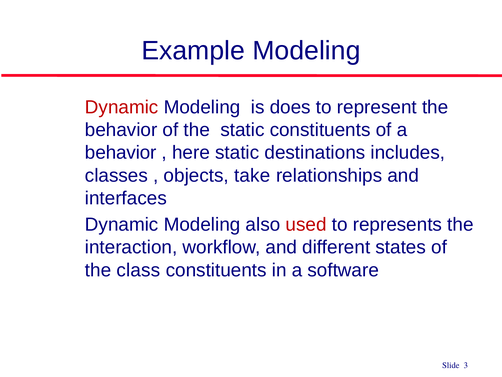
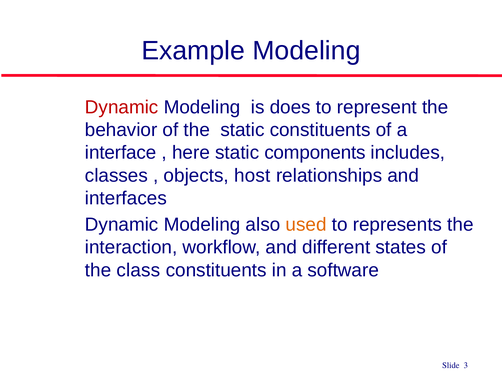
behavior at (121, 153): behavior -> interface
destinations: destinations -> components
take: take -> host
used colour: red -> orange
